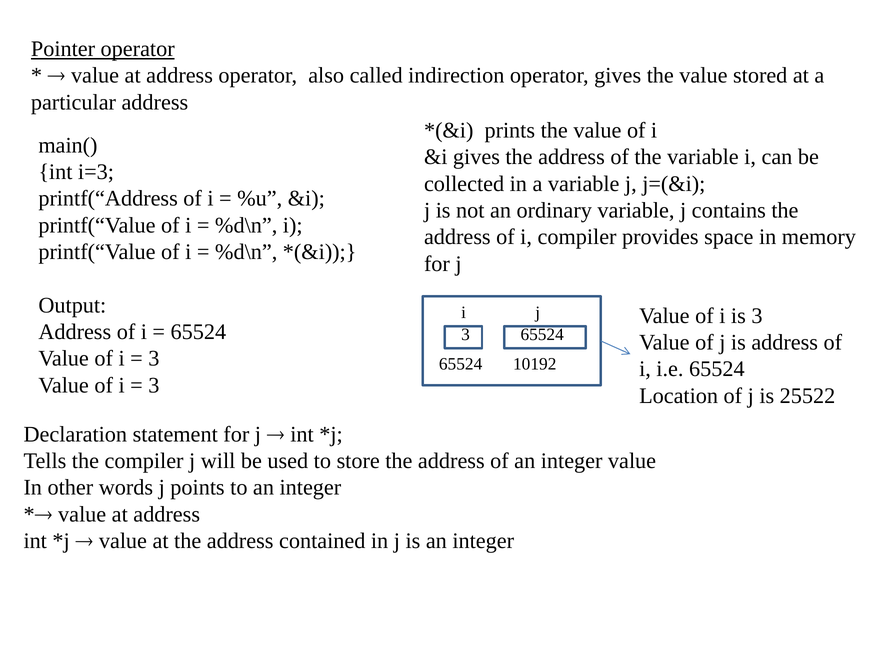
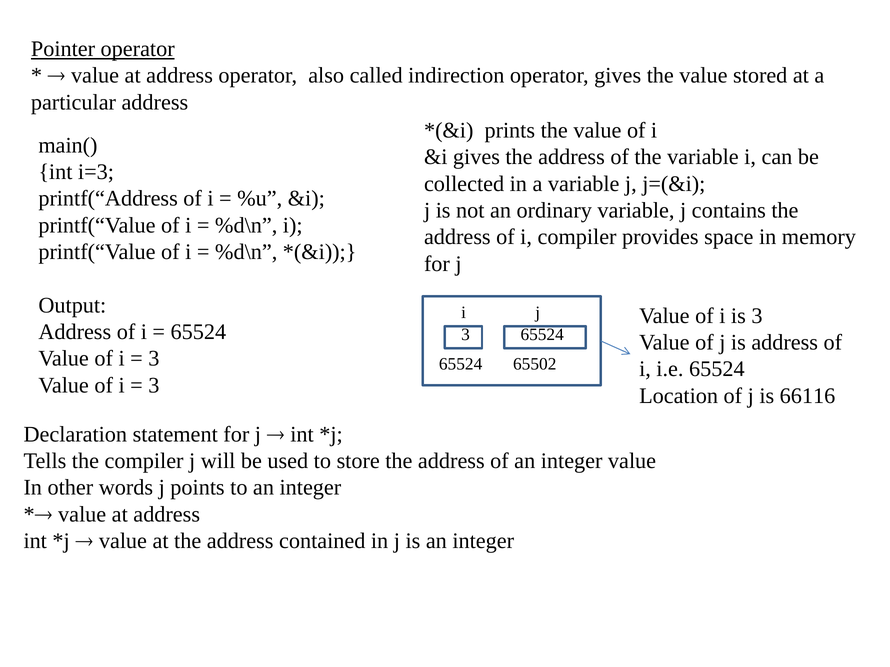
10192: 10192 -> 65502
25522: 25522 -> 66116
